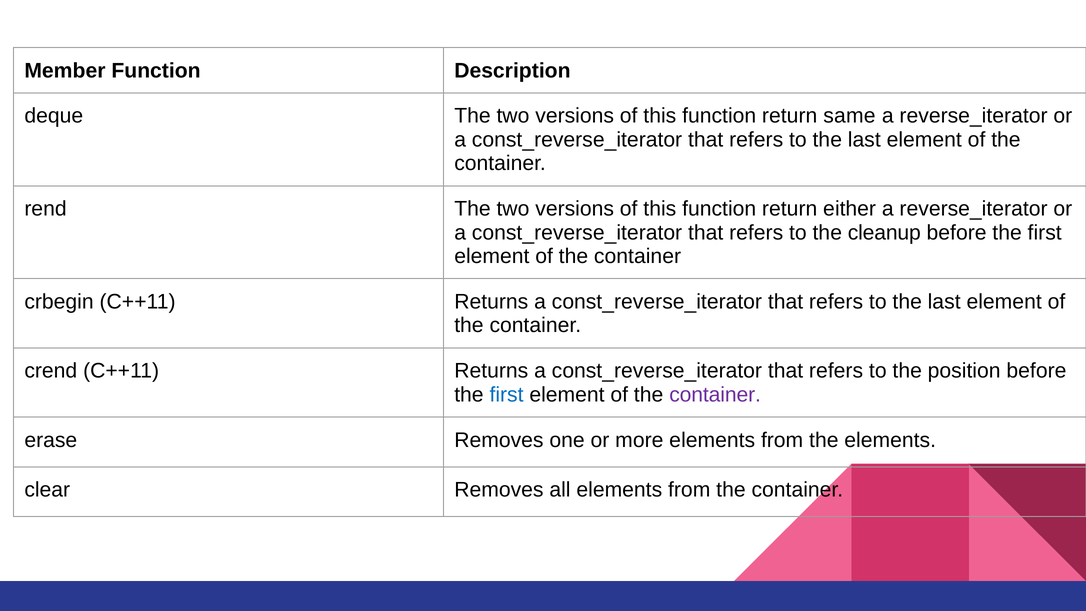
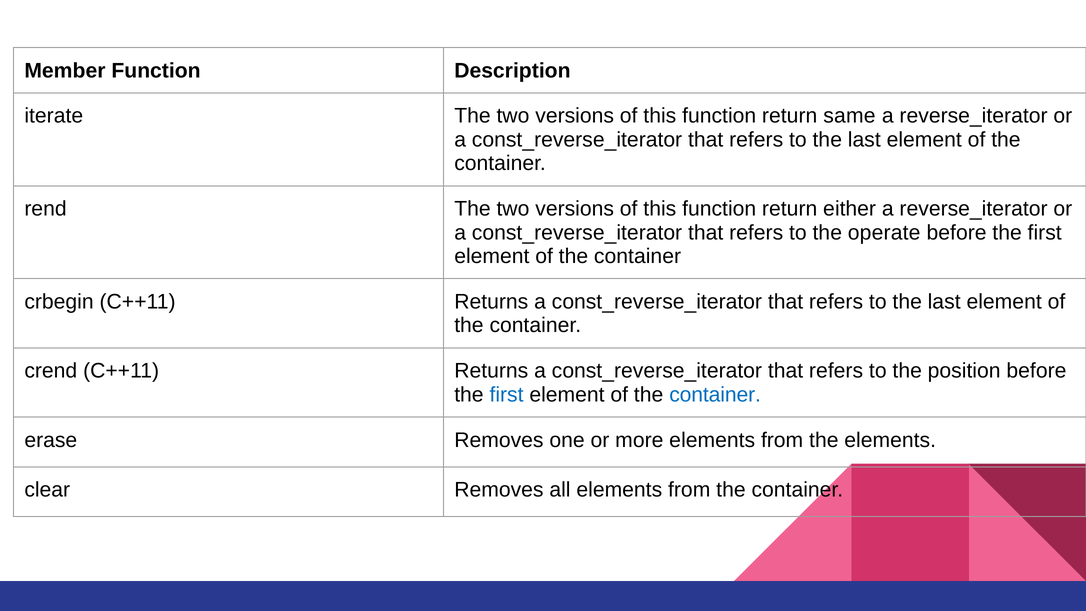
deque: deque -> iterate
cleanup: cleanup -> operate
container at (715, 395) colour: purple -> blue
